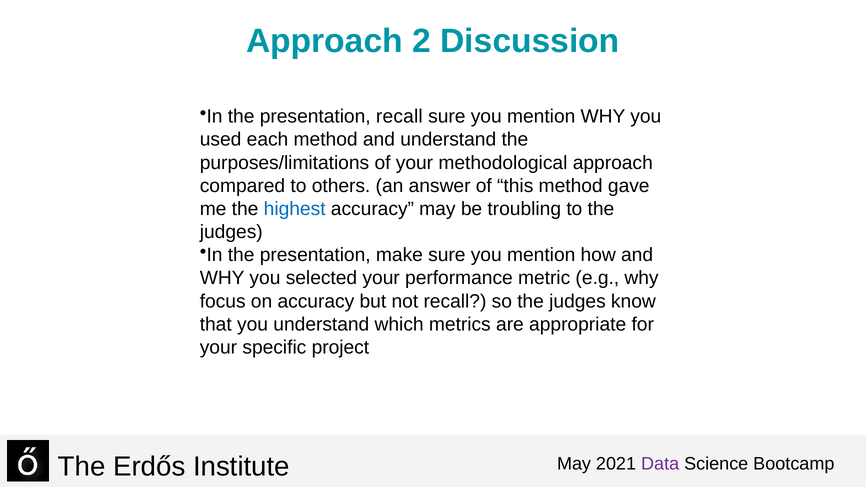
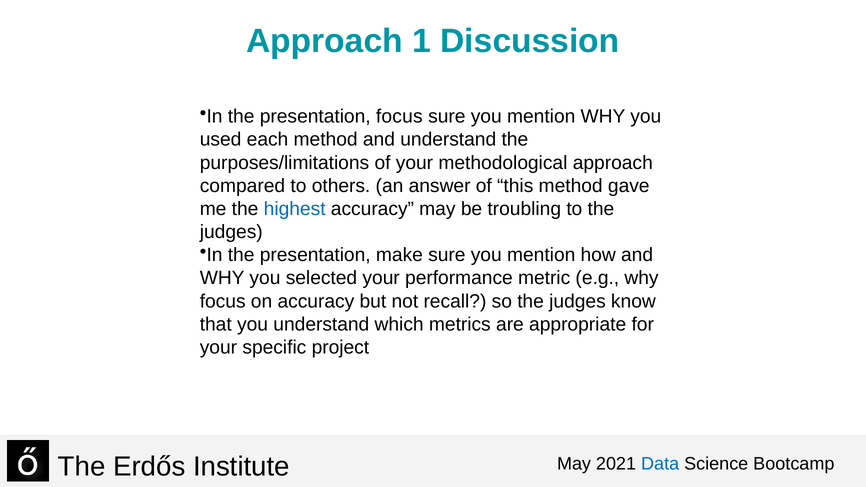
2: 2 -> 1
presentation recall: recall -> focus
Data at (660, 464) colour: purple -> blue
